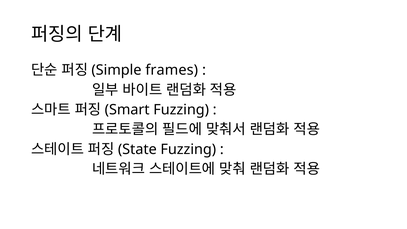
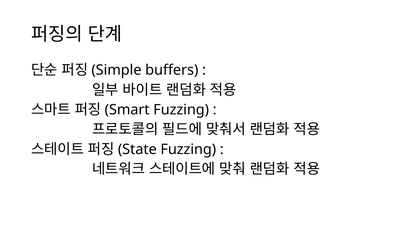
frames: frames -> buffers
